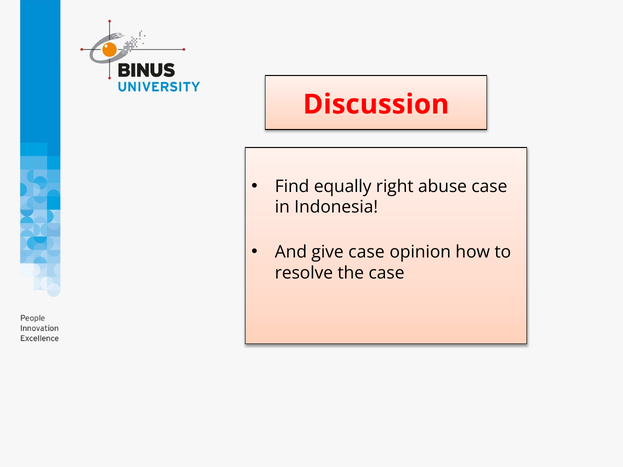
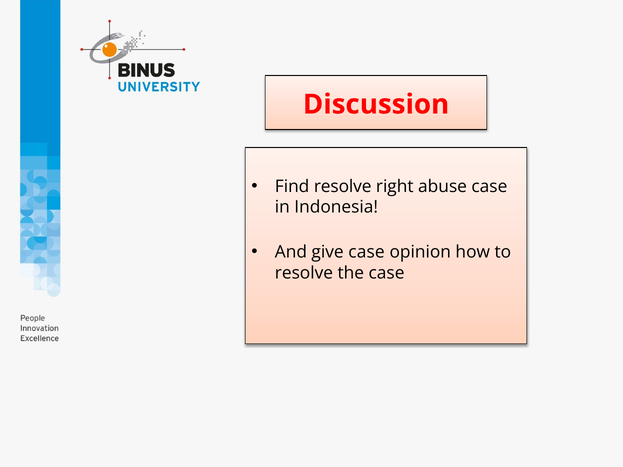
Find equally: equally -> resolve
